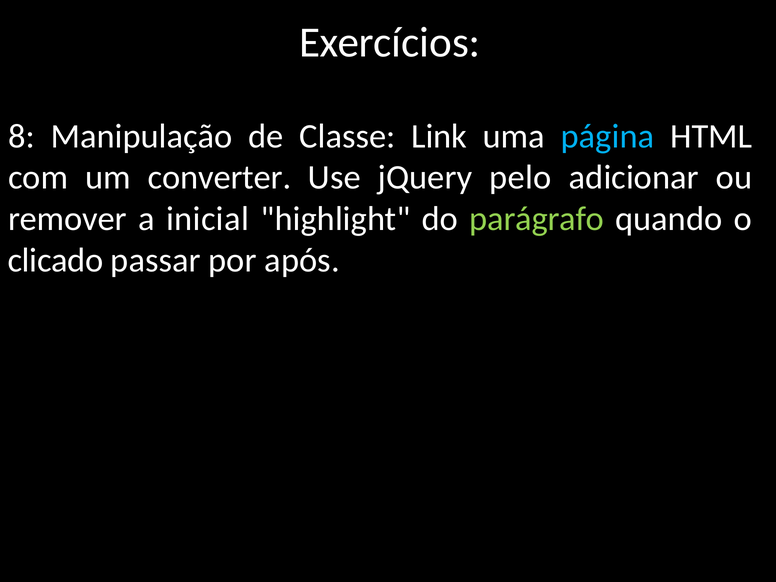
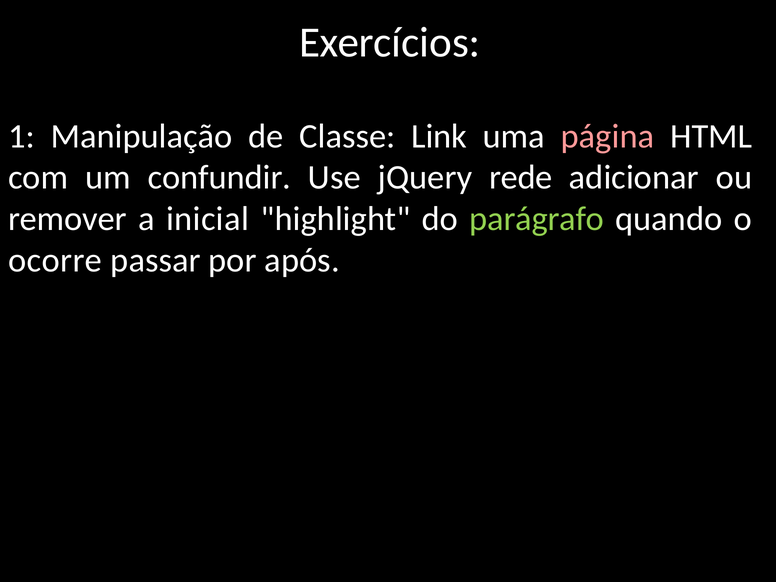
8: 8 -> 1
página colour: light blue -> pink
converter: converter -> confundir
pelo: pelo -> rede
clicado: clicado -> ocorre
